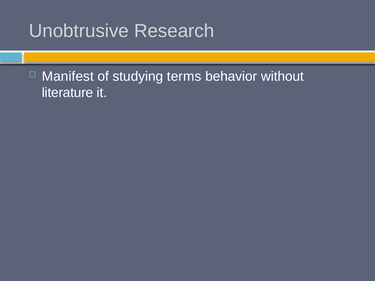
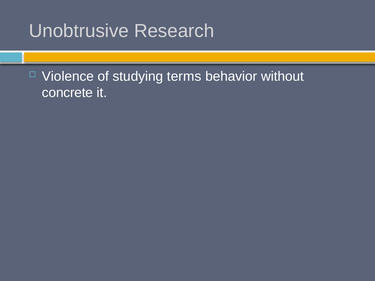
Manifest: Manifest -> Violence
literature: literature -> concrete
